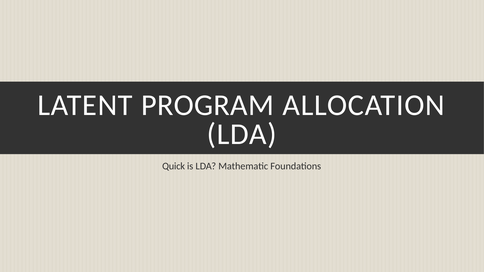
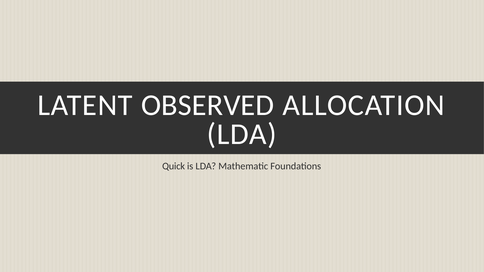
PROGRAM: PROGRAM -> OBSERVED
